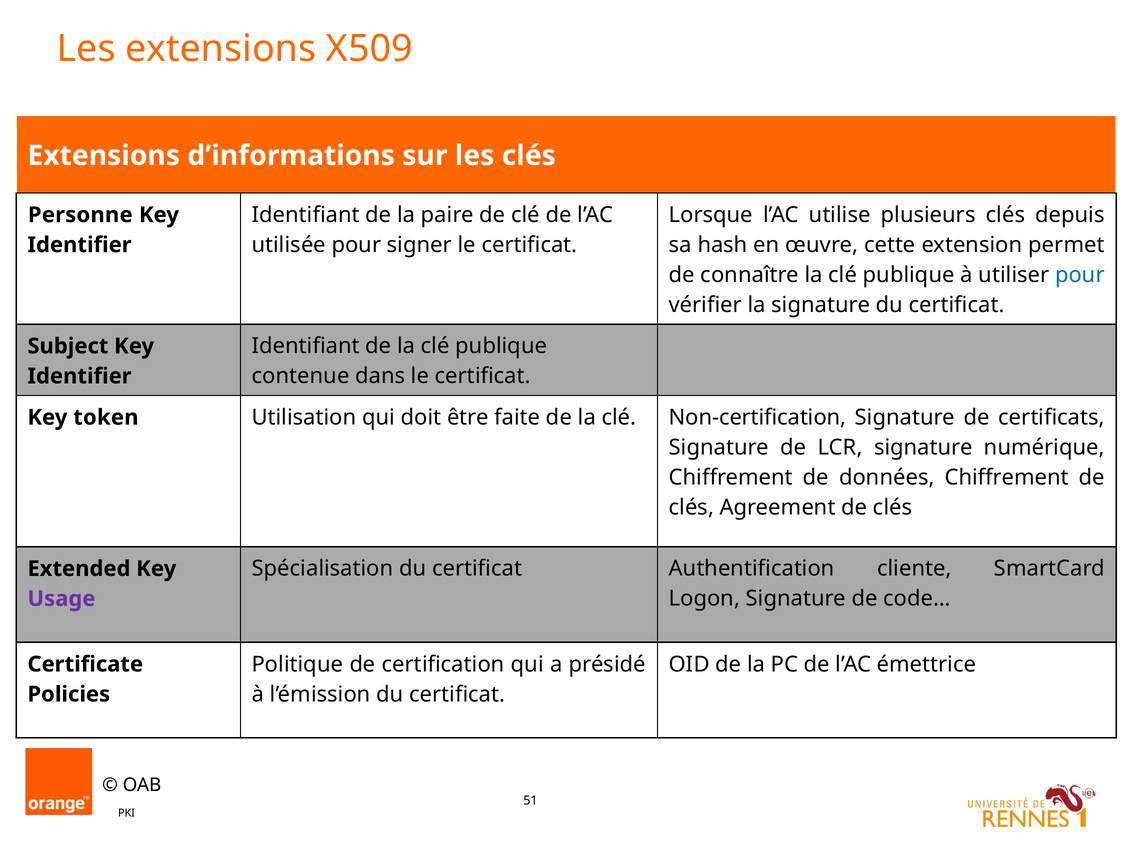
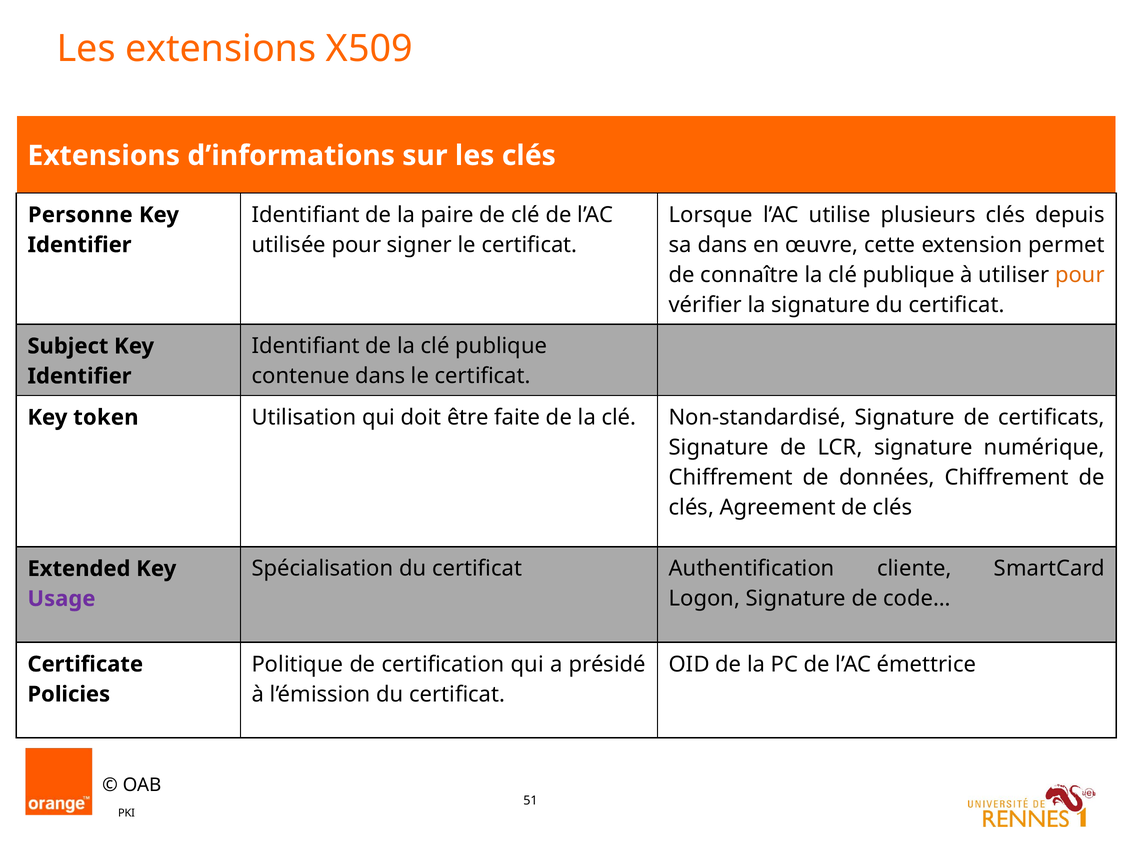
sa hash: hash -> dans
pour at (1080, 275) colour: blue -> orange
Non-certification: Non-certification -> Non-standardisé
